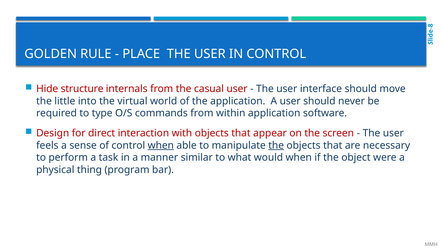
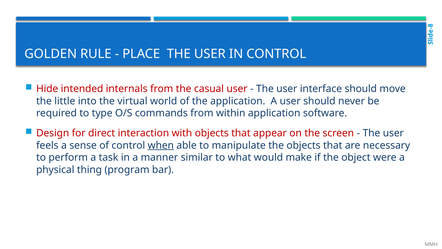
structure: structure -> intended
the at (276, 145) underline: present -> none
would when: when -> make
